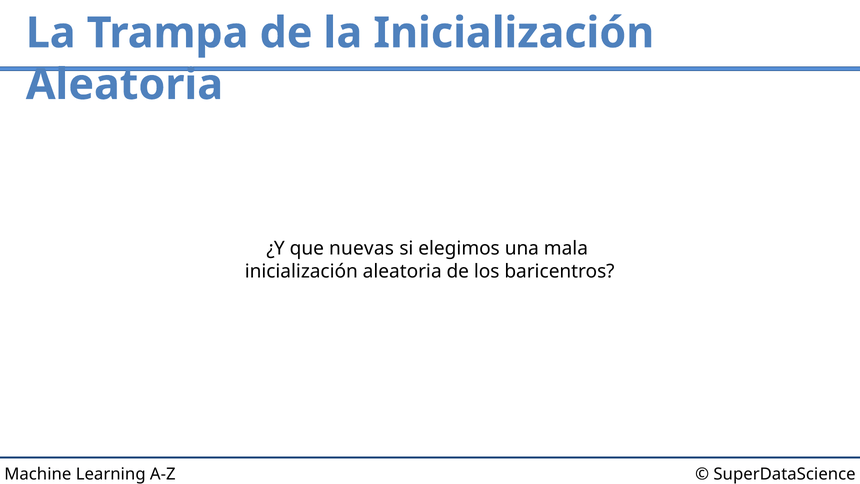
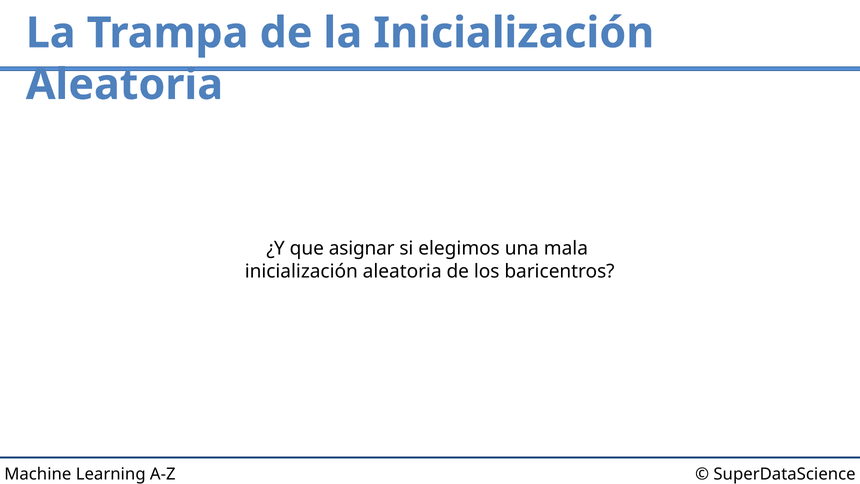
nuevas: nuevas -> asignar
